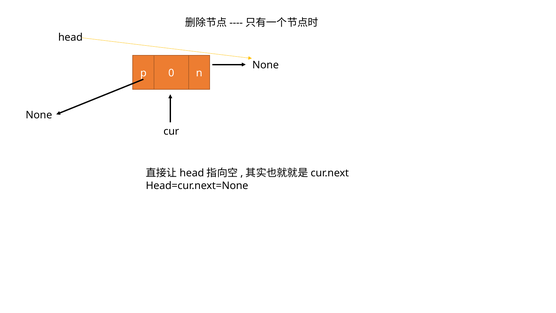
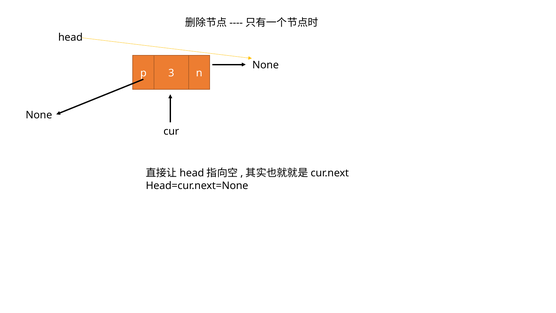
0: 0 -> 3
